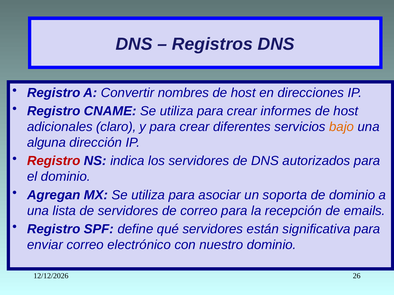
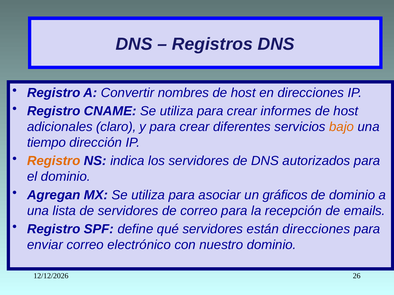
alguna: alguna -> tiempo
Registro at (54, 161) colour: red -> orange
soporta: soporta -> gráficos
están significativa: significativa -> direcciones
